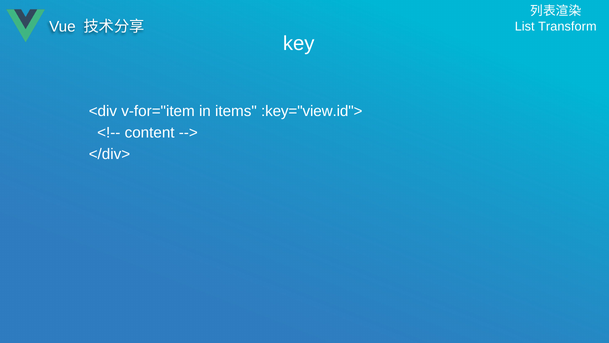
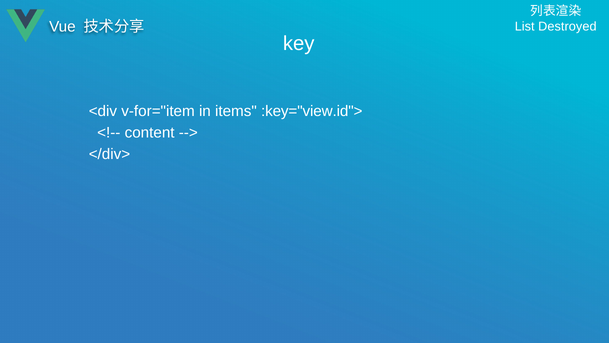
Transform: Transform -> Destroyed
